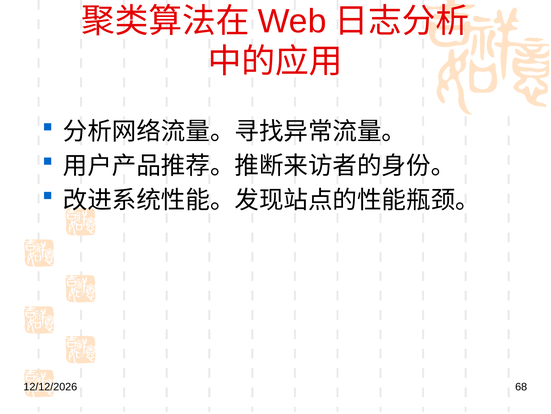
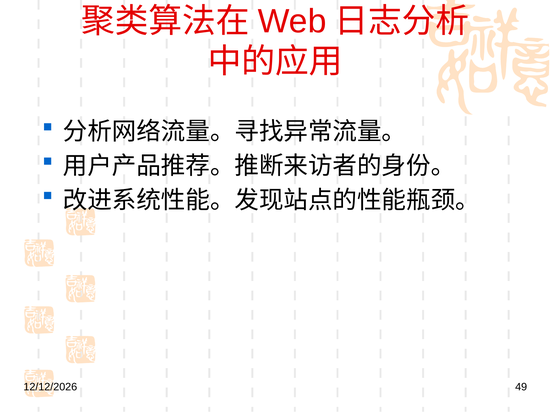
68: 68 -> 49
